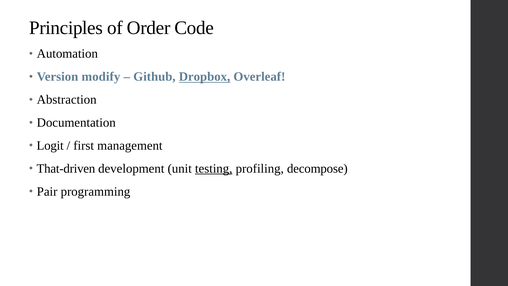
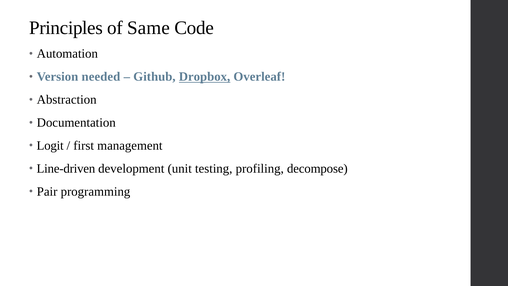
Order: Order -> Same
modify: modify -> needed
That-driven: That-driven -> Line-driven
testing underline: present -> none
